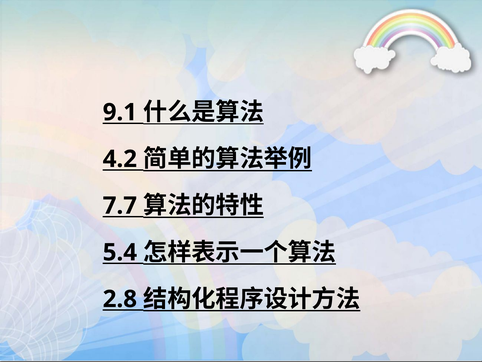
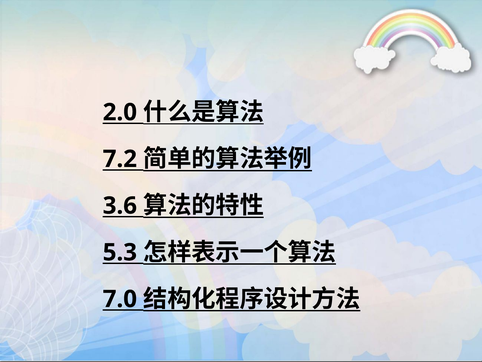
9.1: 9.1 -> 2.0
4.2: 4.2 -> 7.2
7.7: 7.7 -> 3.6
5.4: 5.4 -> 5.3
2.8: 2.8 -> 7.0
